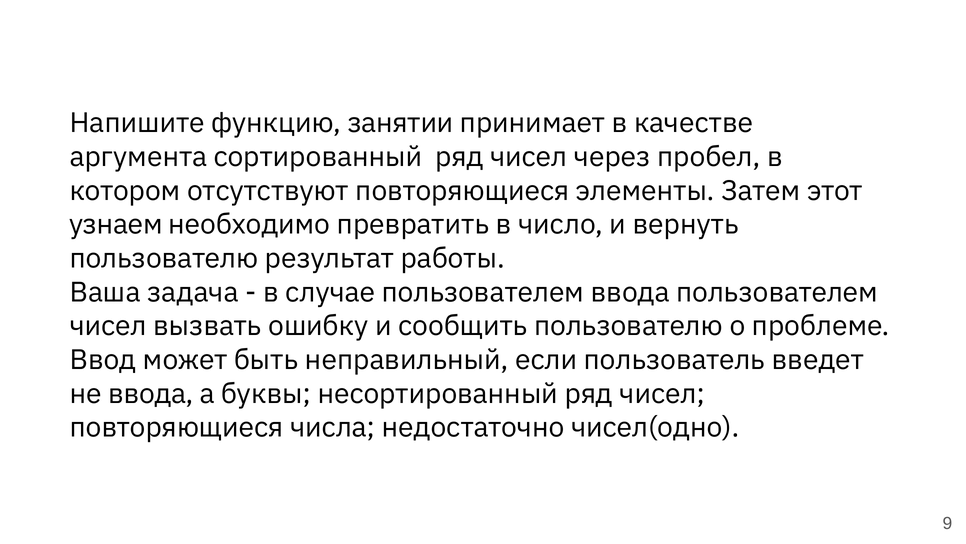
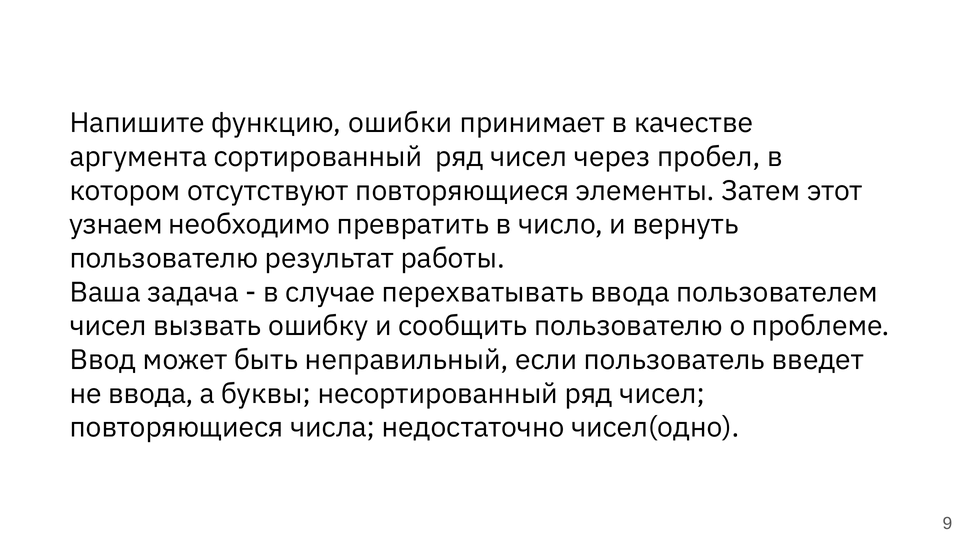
занятии: занятии -> ошибки
случае пользователем: пользователем -> перехватывать
